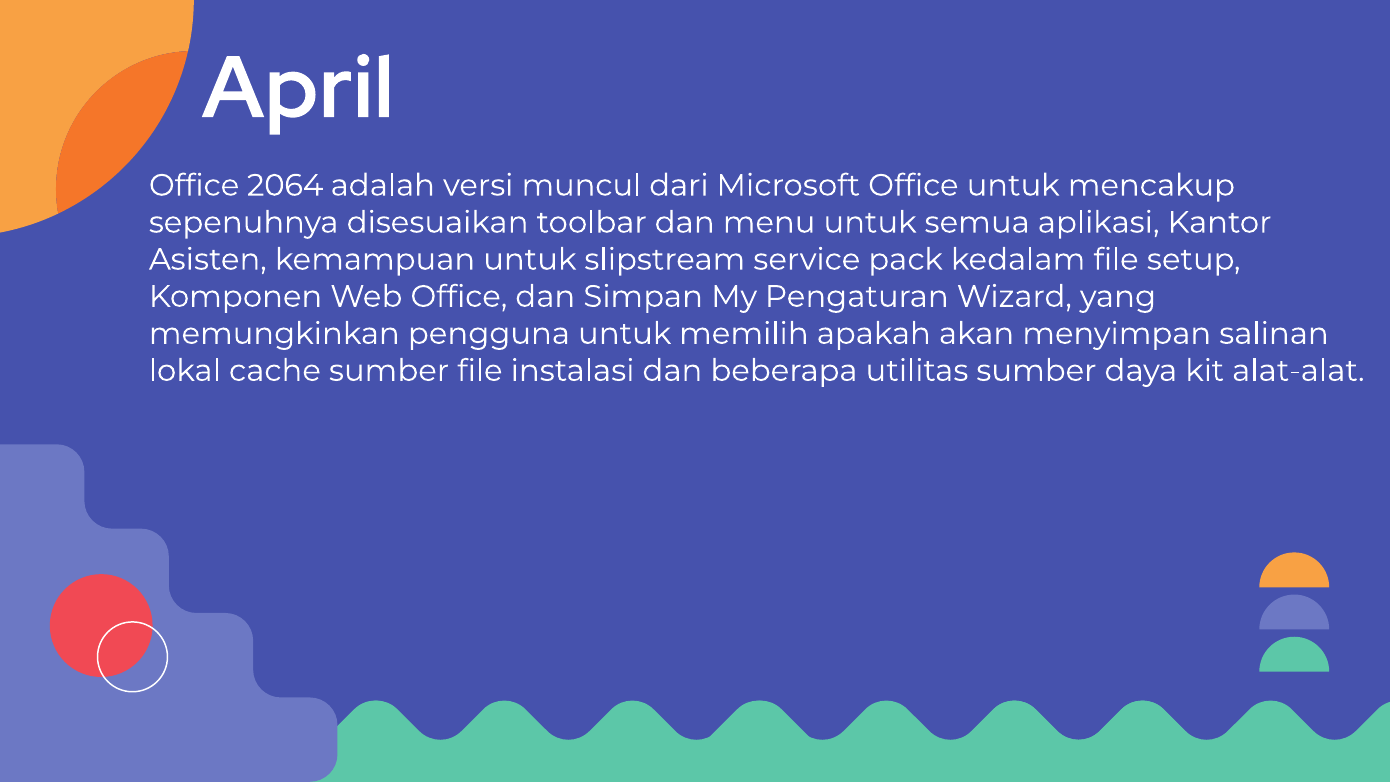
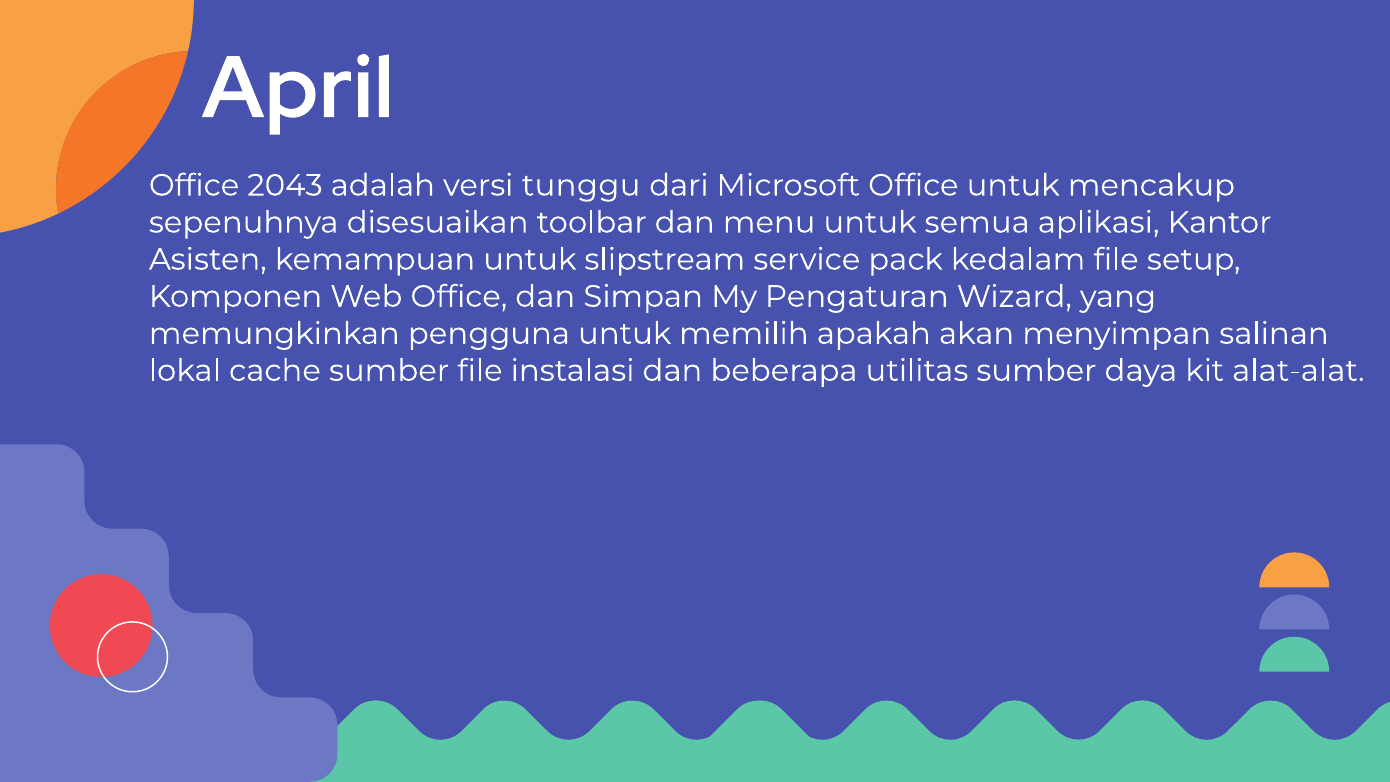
2064: 2064 -> 2043
muncul: muncul -> tunggu
